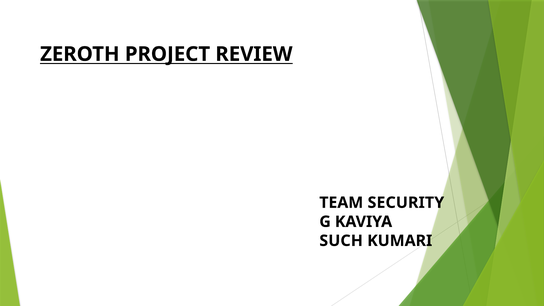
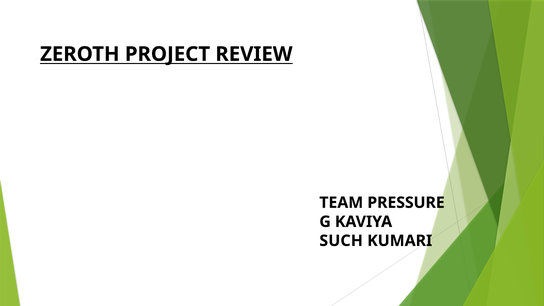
SECURITY: SECURITY -> PRESSURE
